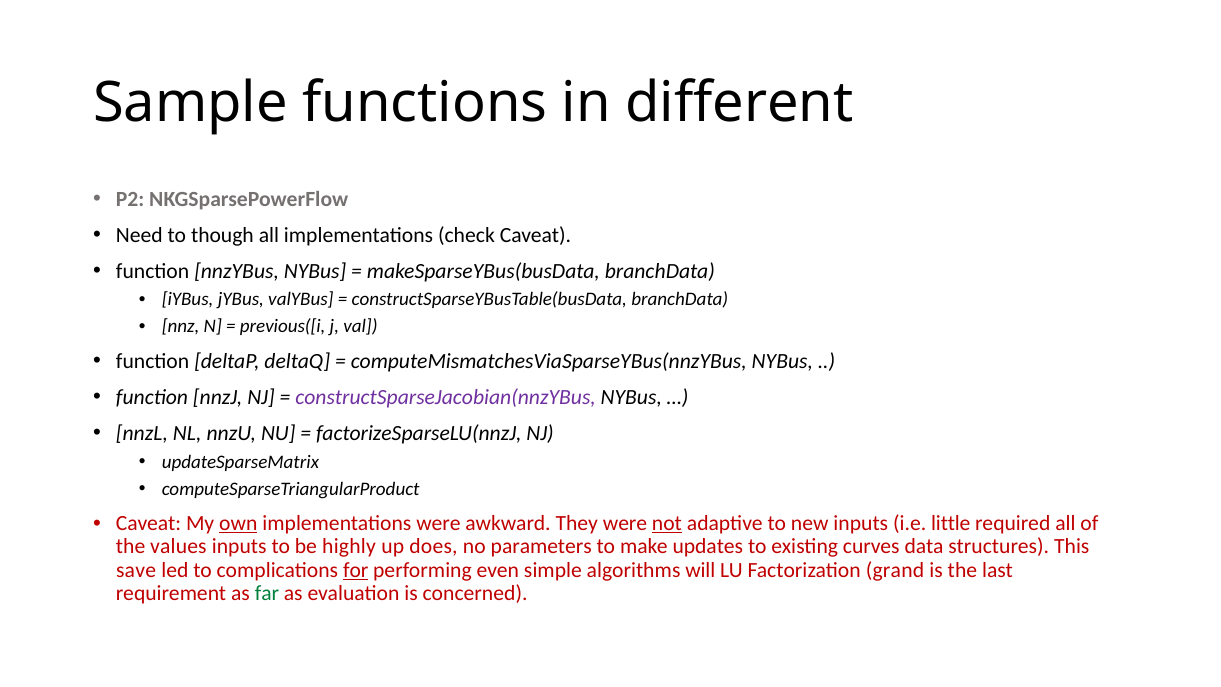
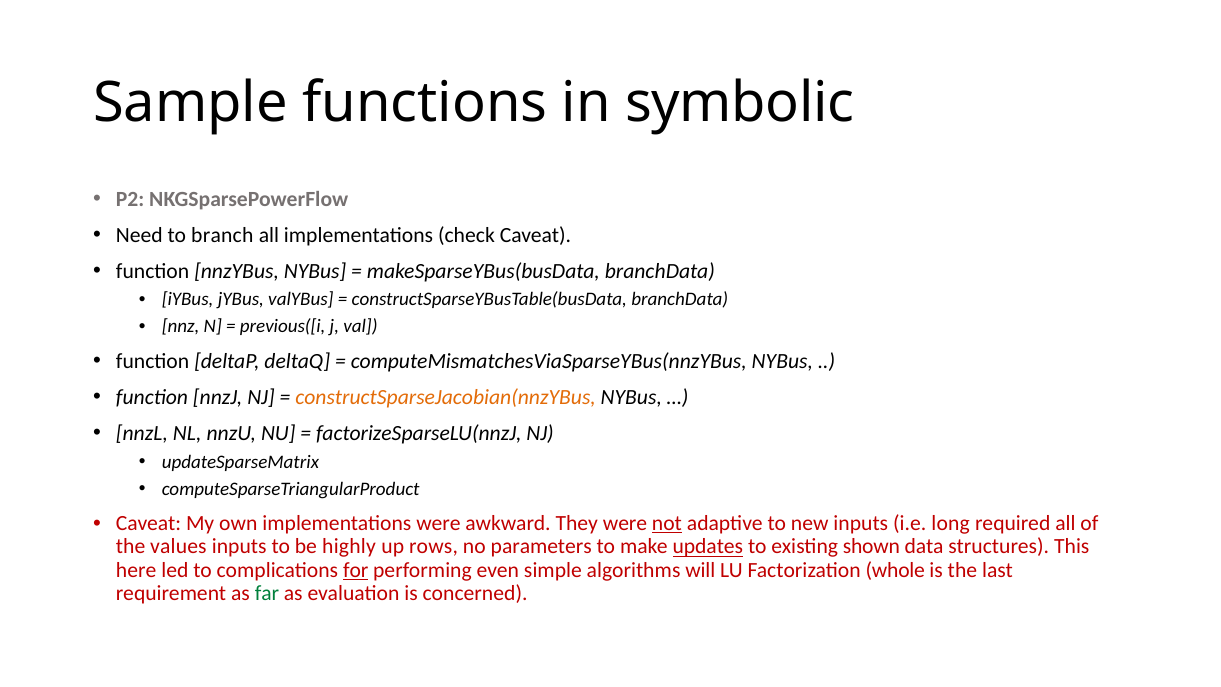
different: different -> symbolic
though: though -> branch
constructSparseJacobian(nnzYBus colour: purple -> orange
own underline: present -> none
little: little -> long
does: does -> rows
updates underline: none -> present
curves: curves -> shown
save: save -> here
grand: grand -> whole
